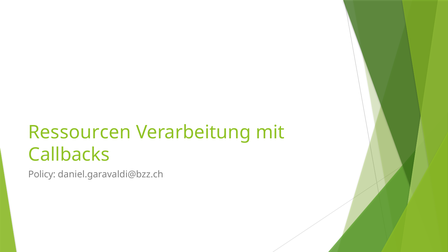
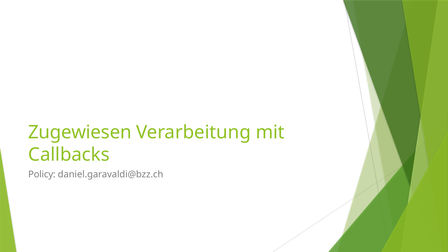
Ressourcen: Ressourcen -> Zugewiesen
